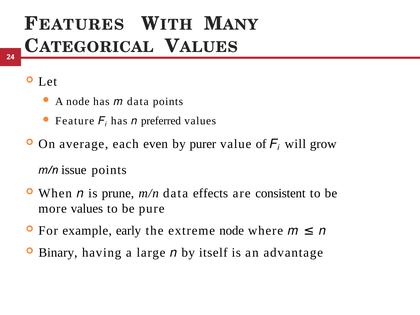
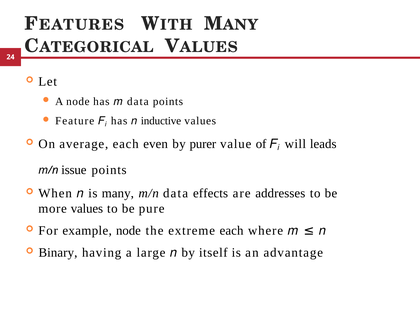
preferred: preferred -> inductive
grow: grow -> leads
prune: prune -> many
consistent: consistent -> addresses
example early: early -> node
extreme node: node -> each
